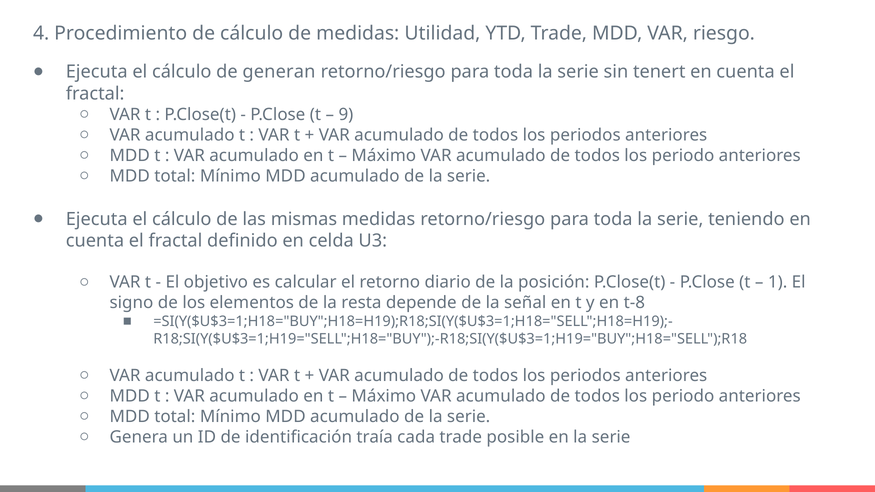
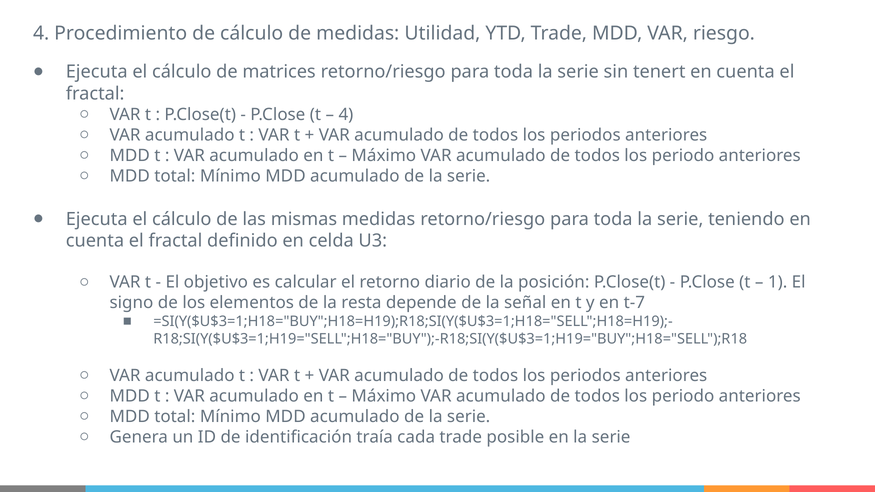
generan: generan -> matrices
9 at (346, 115): 9 -> 4
t-8: t-8 -> t-7
